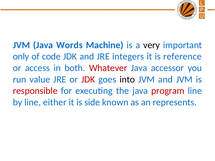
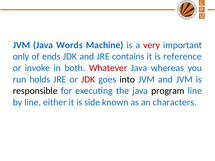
very colour: black -> red
code: code -> ends
integers: integers -> contains
access: access -> invoke
accessor: accessor -> whereas
value: value -> holds
responsible colour: red -> black
program colour: red -> black
represents: represents -> characters
